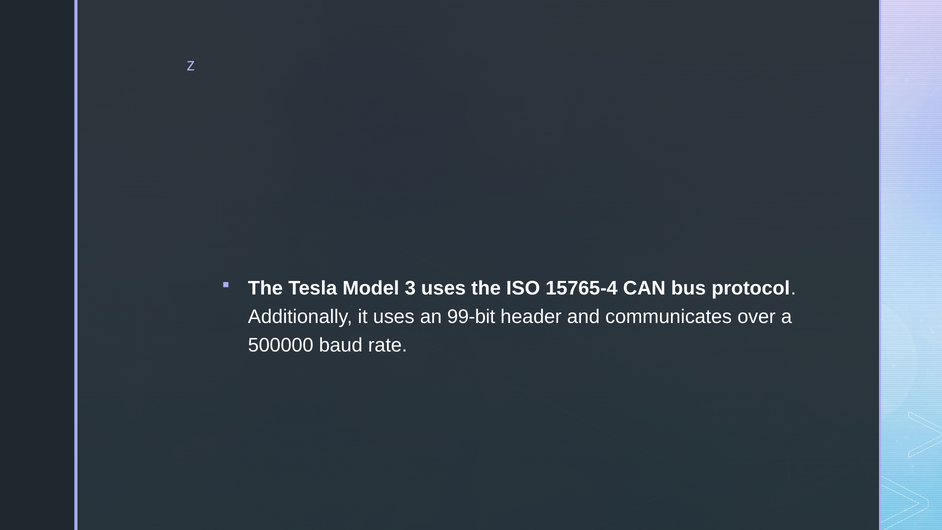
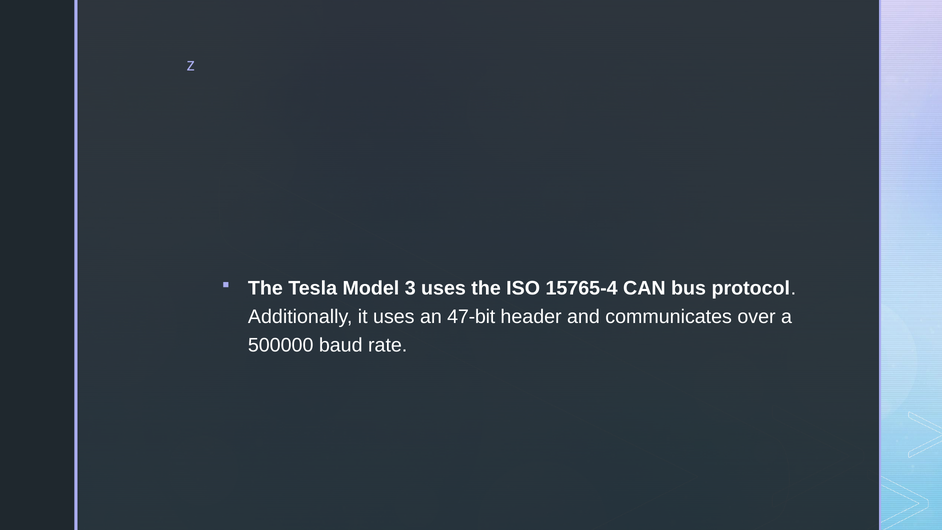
99-bit: 99-bit -> 47-bit
